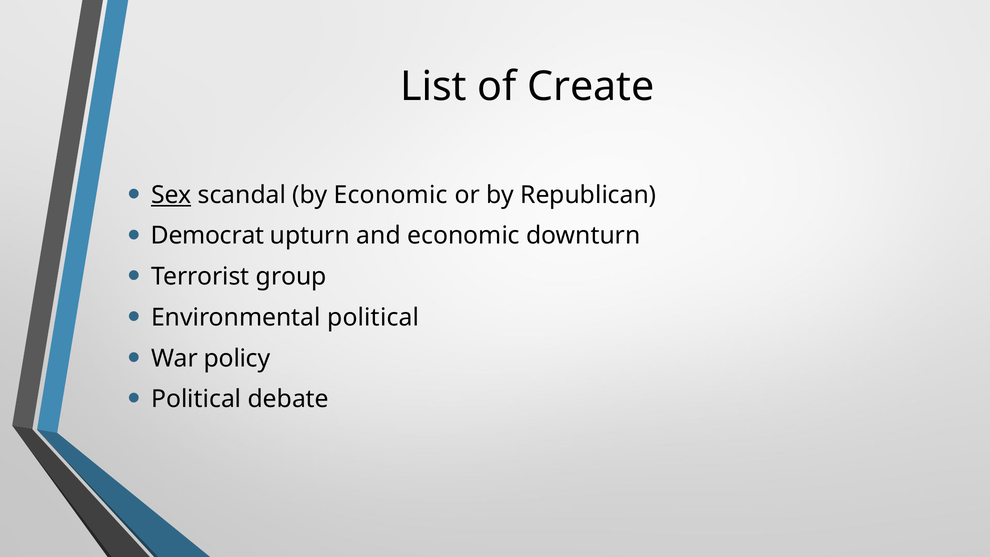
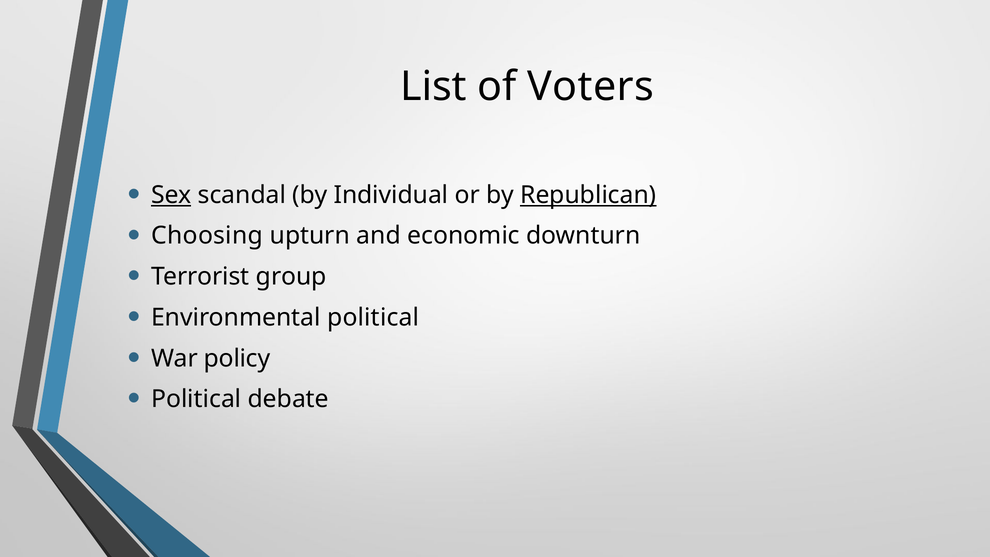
Create: Create -> Voters
by Economic: Economic -> Individual
Republican underline: none -> present
Democrat: Democrat -> Choosing
